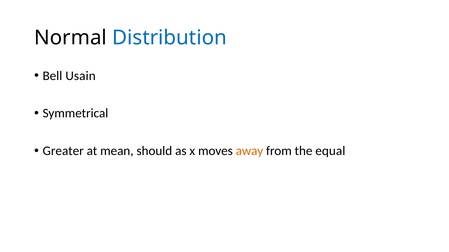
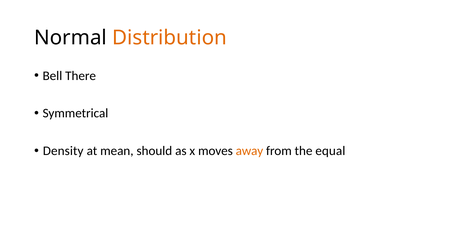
Distribution colour: blue -> orange
Usain: Usain -> There
Greater: Greater -> Density
